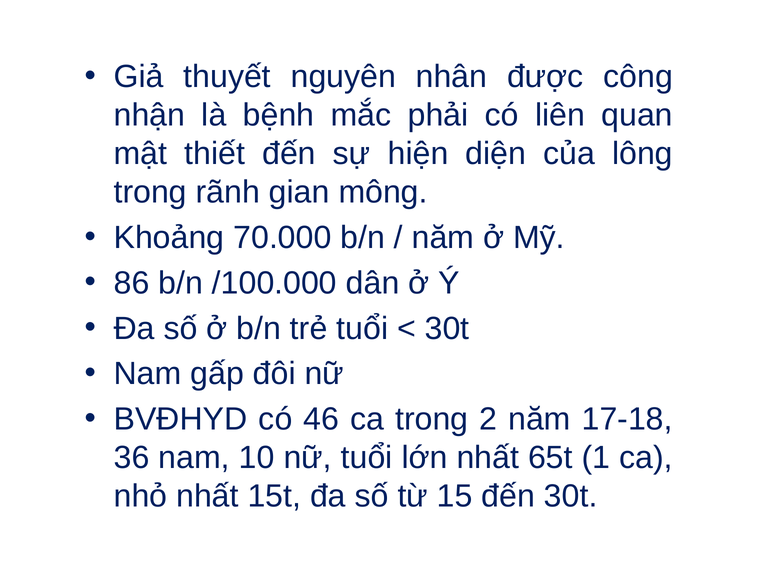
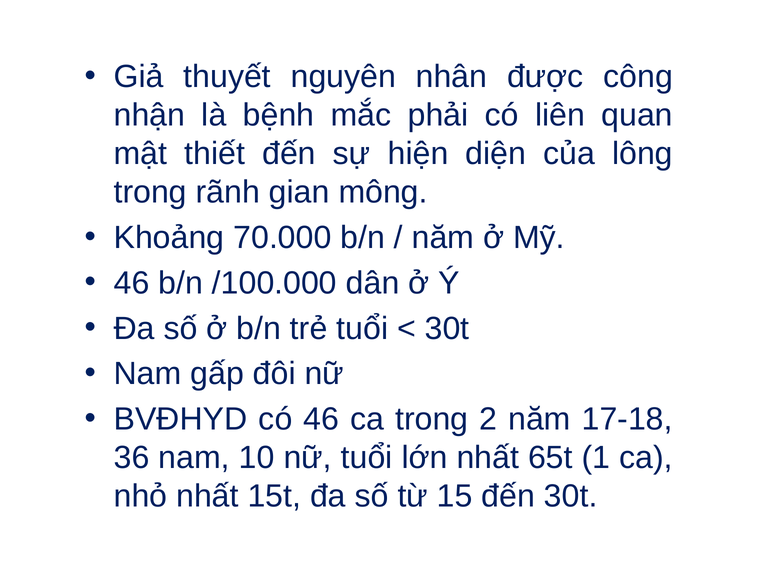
86 at (132, 283): 86 -> 46
